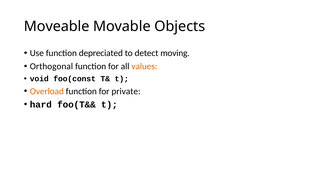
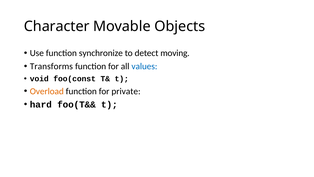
Moveable: Moveable -> Character
depreciated: depreciated -> synchronize
Orthogonal: Orthogonal -> Transforms
values colour: orange -> blue
